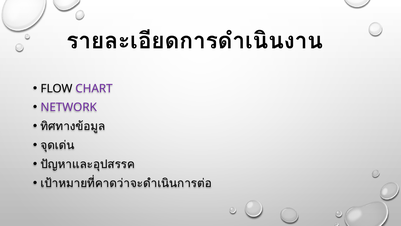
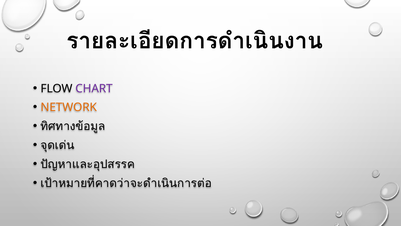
NETWORK colour: purple -> orange
